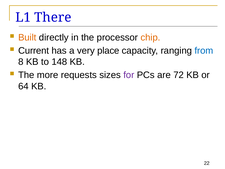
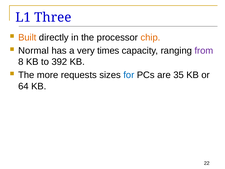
There: There -> Three
Current: Current -> Normal
place: place -> times
from colour: blue -> purple
148: 148 -> 392
for colour: purple -> blue
72: 72 -> 35
